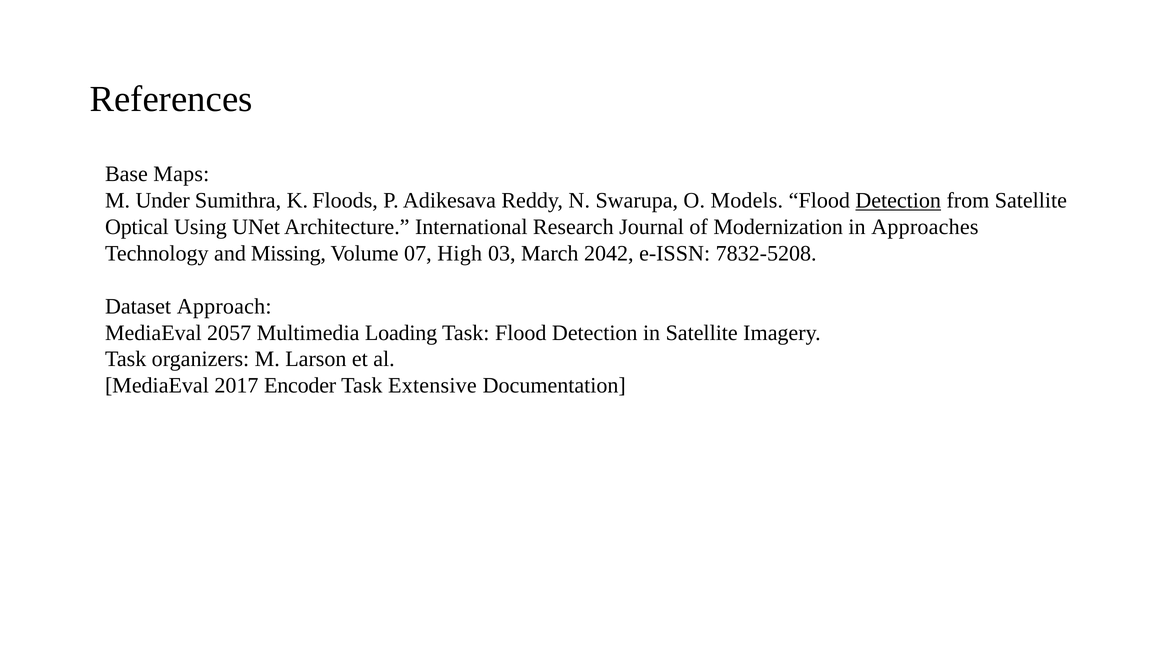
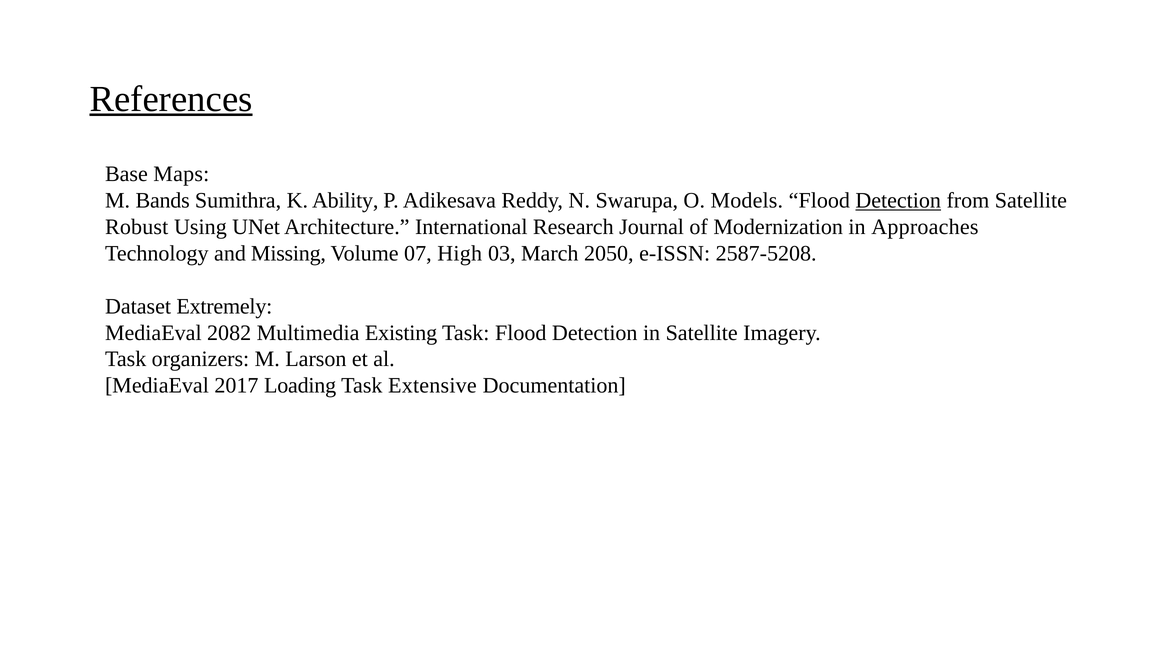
References underline: none -> present
Under: Under -> Bands
Floods: Floods -> Ability
Optical: Optical -> Robust
2042: 2042 -> 2050
7832-5208: 7832-5208 -> 2587-5208
Approach: Approach -> Extremely
2057: 2057 -> 2082
Loading: Loading -> Existing
Encoder: Encoder -> Loading
